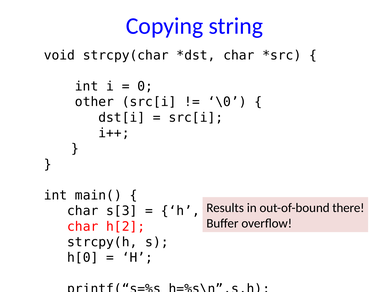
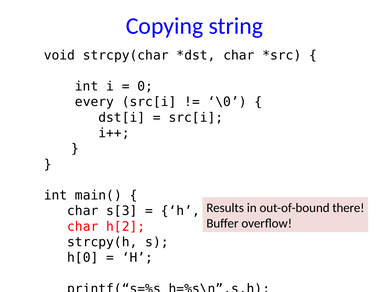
other: other -> every
